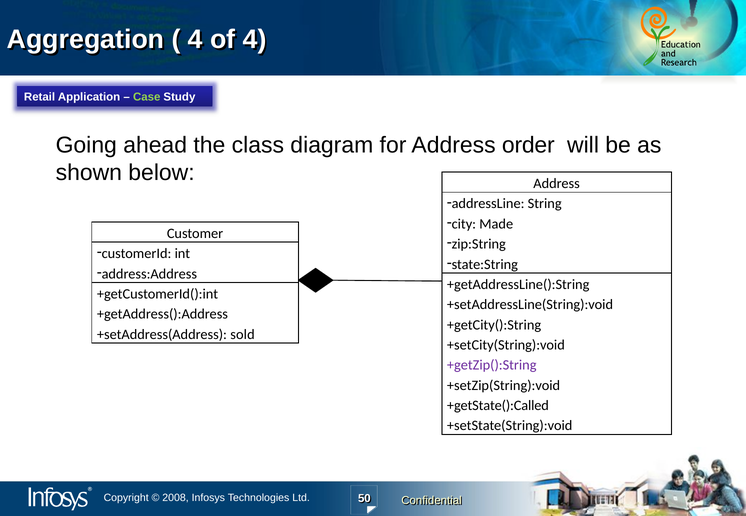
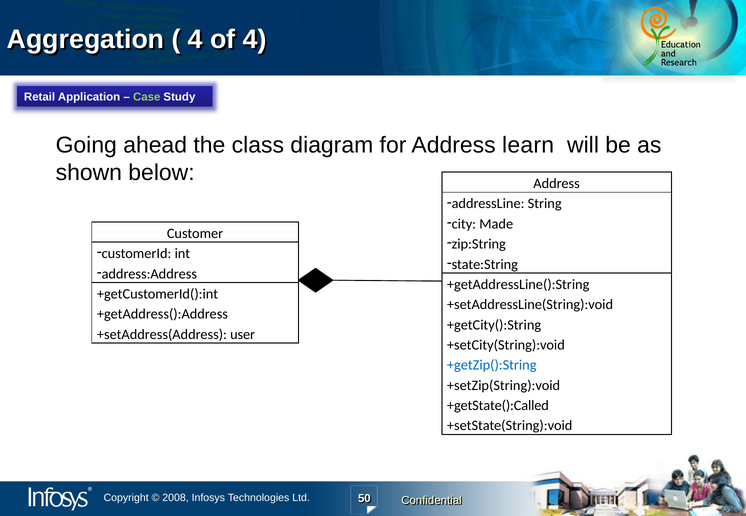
order: order -> learn
sold: sold -> user
+getZip():String colour: purple -> blue
